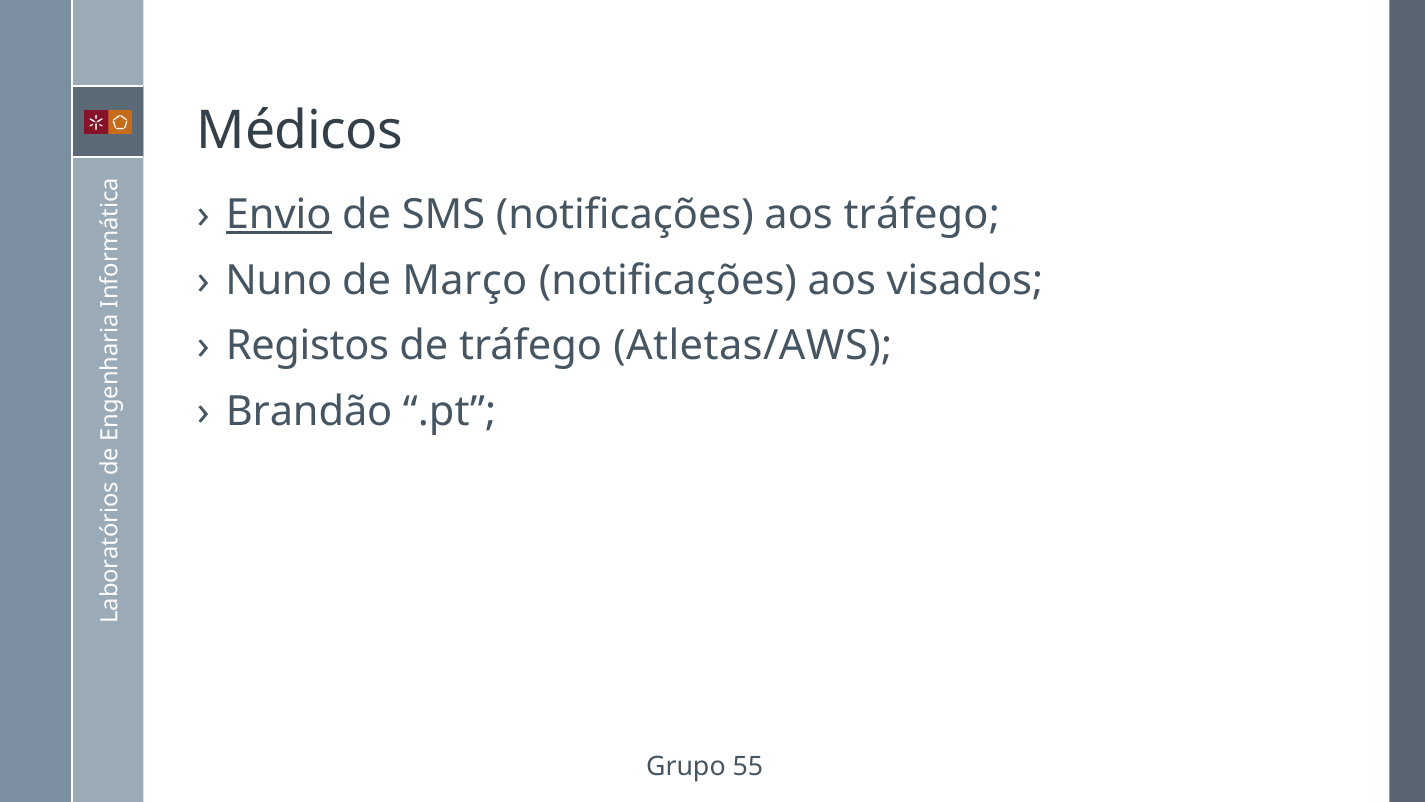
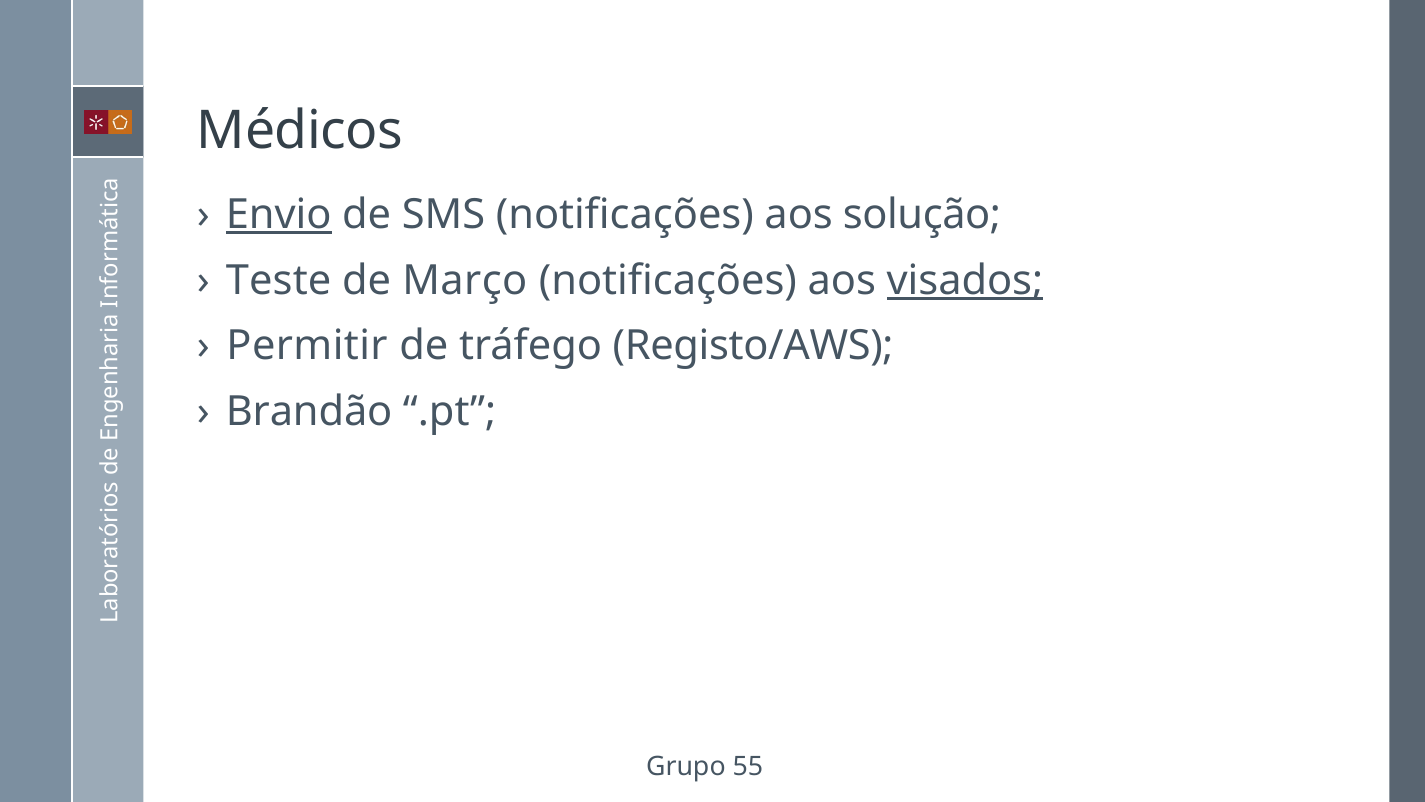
aos tráfego: tráfego -> solução
Nuno: Nuno -> Teste
visados underline: none -> present
Registos: Registos -> Permitir
Atletas/AWS: Atletas/AWS -> Registo/AWS
